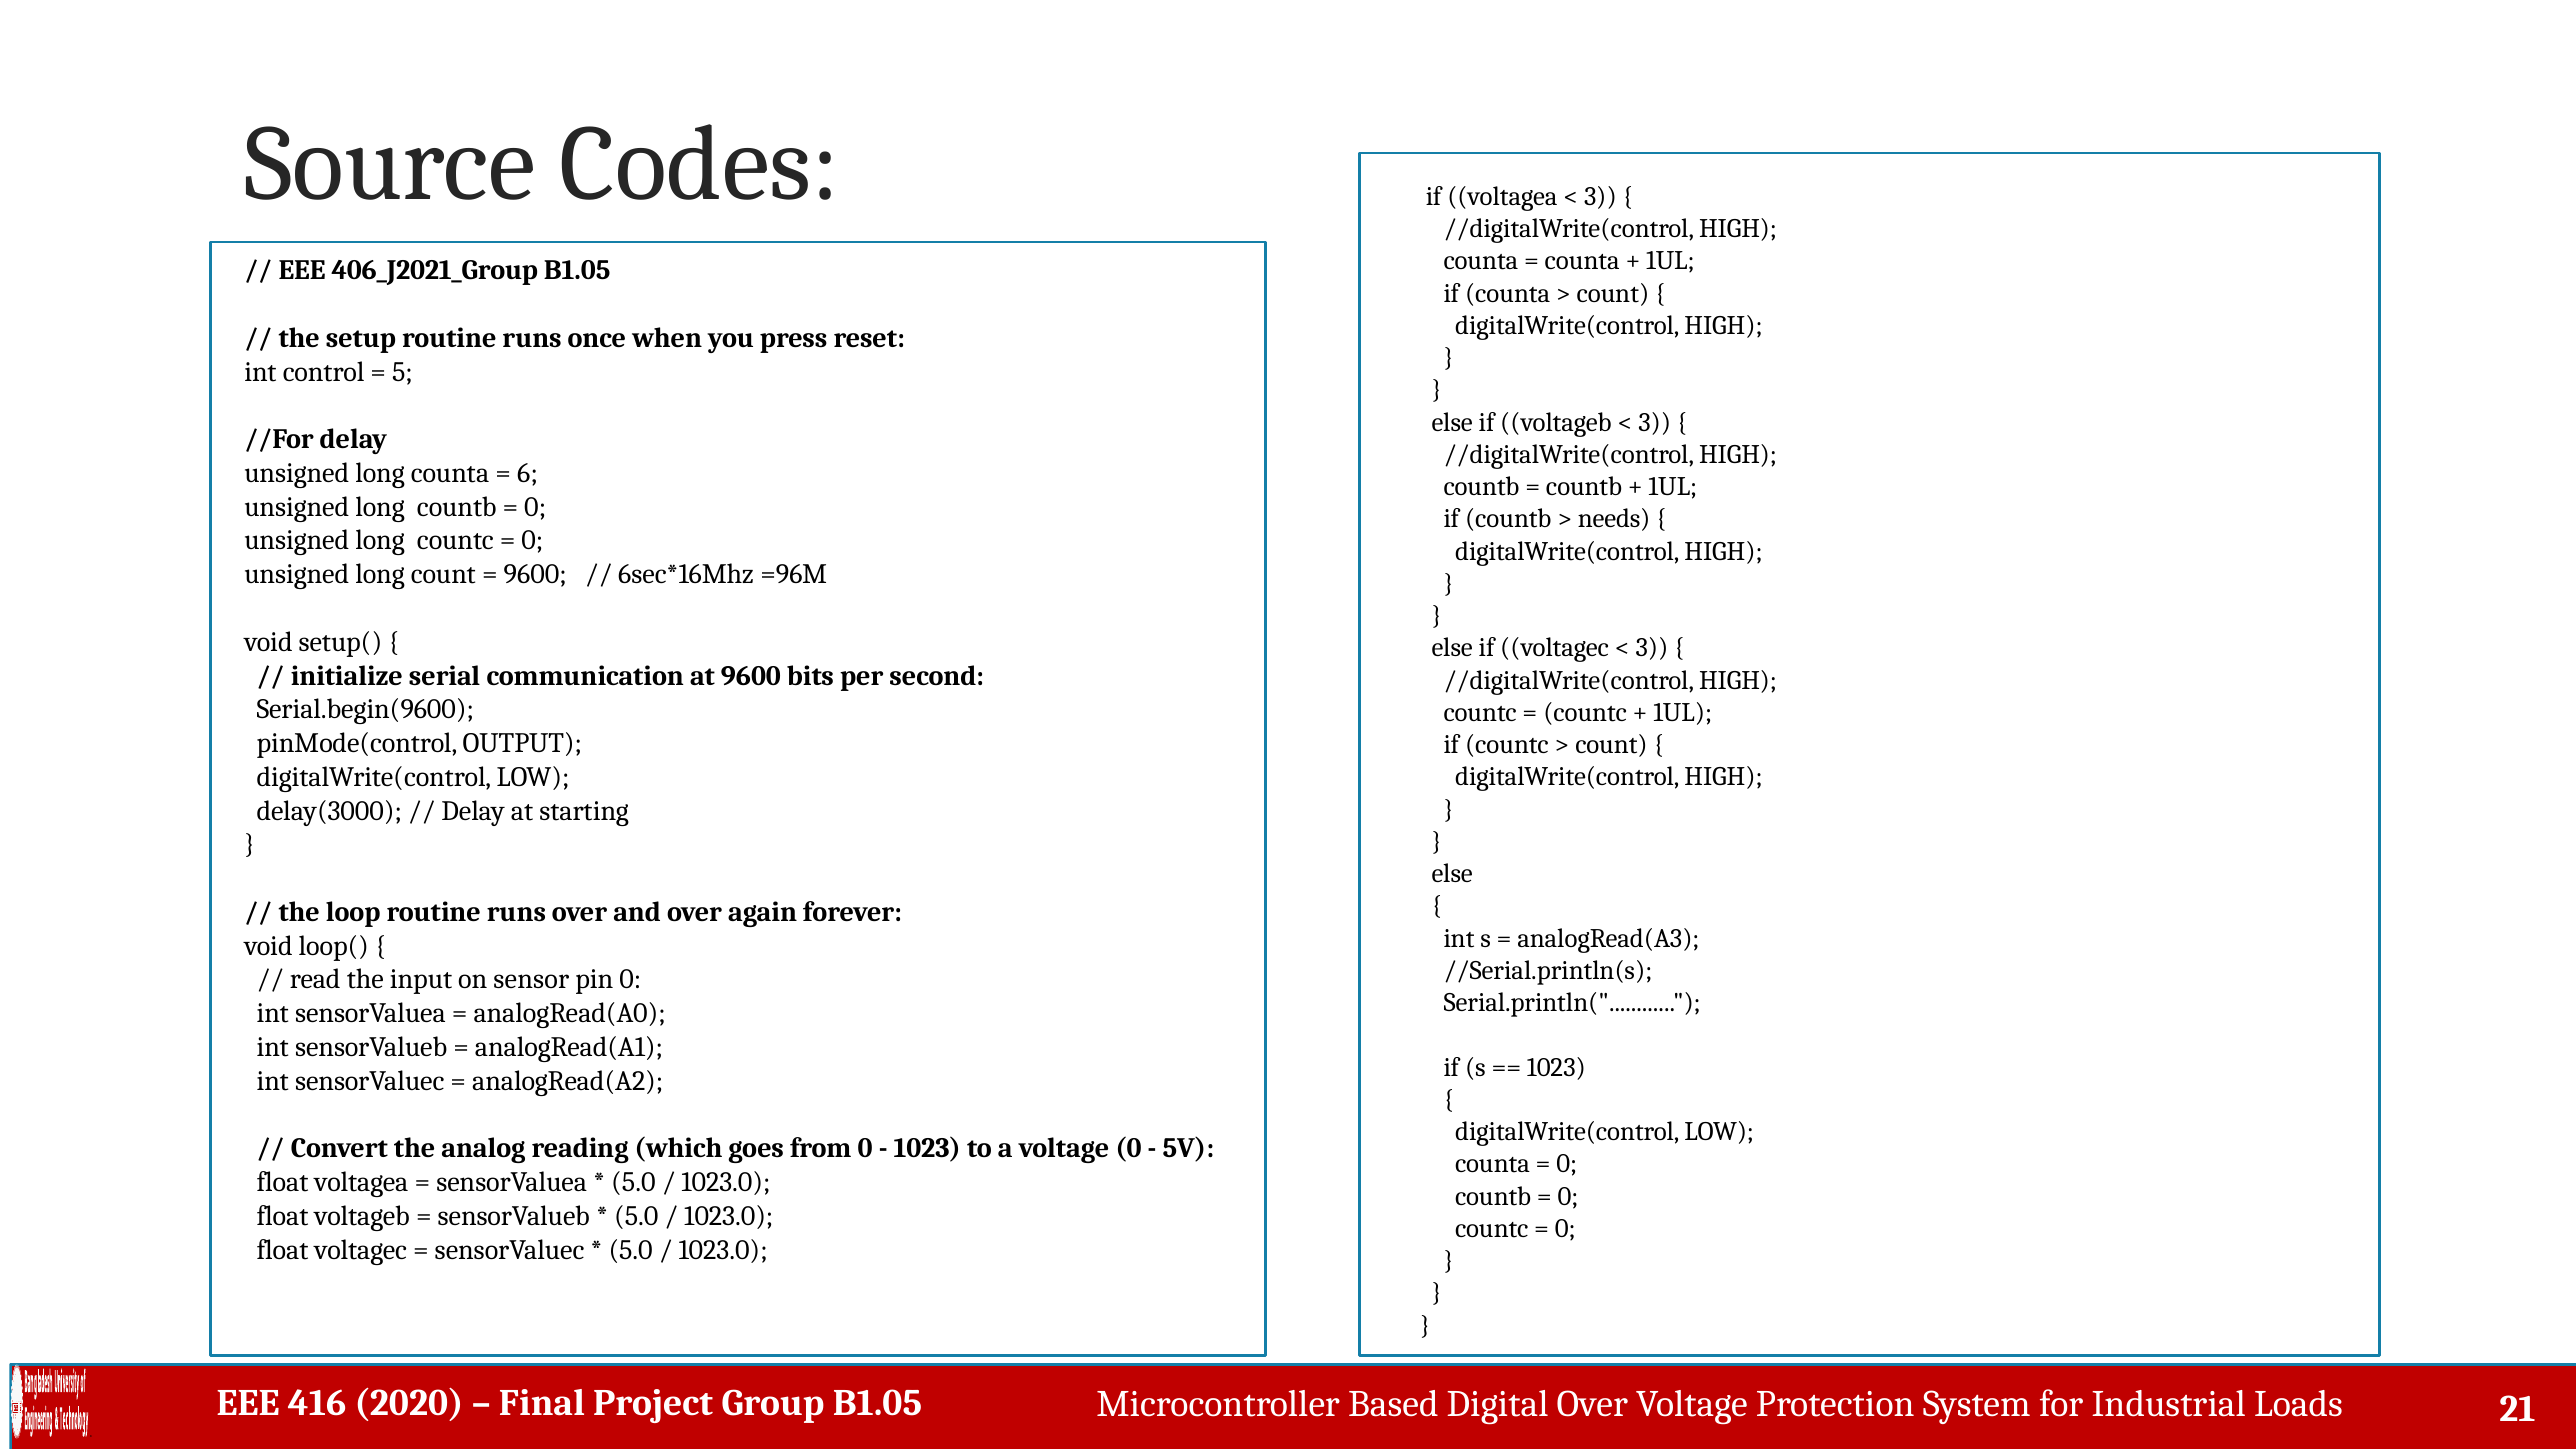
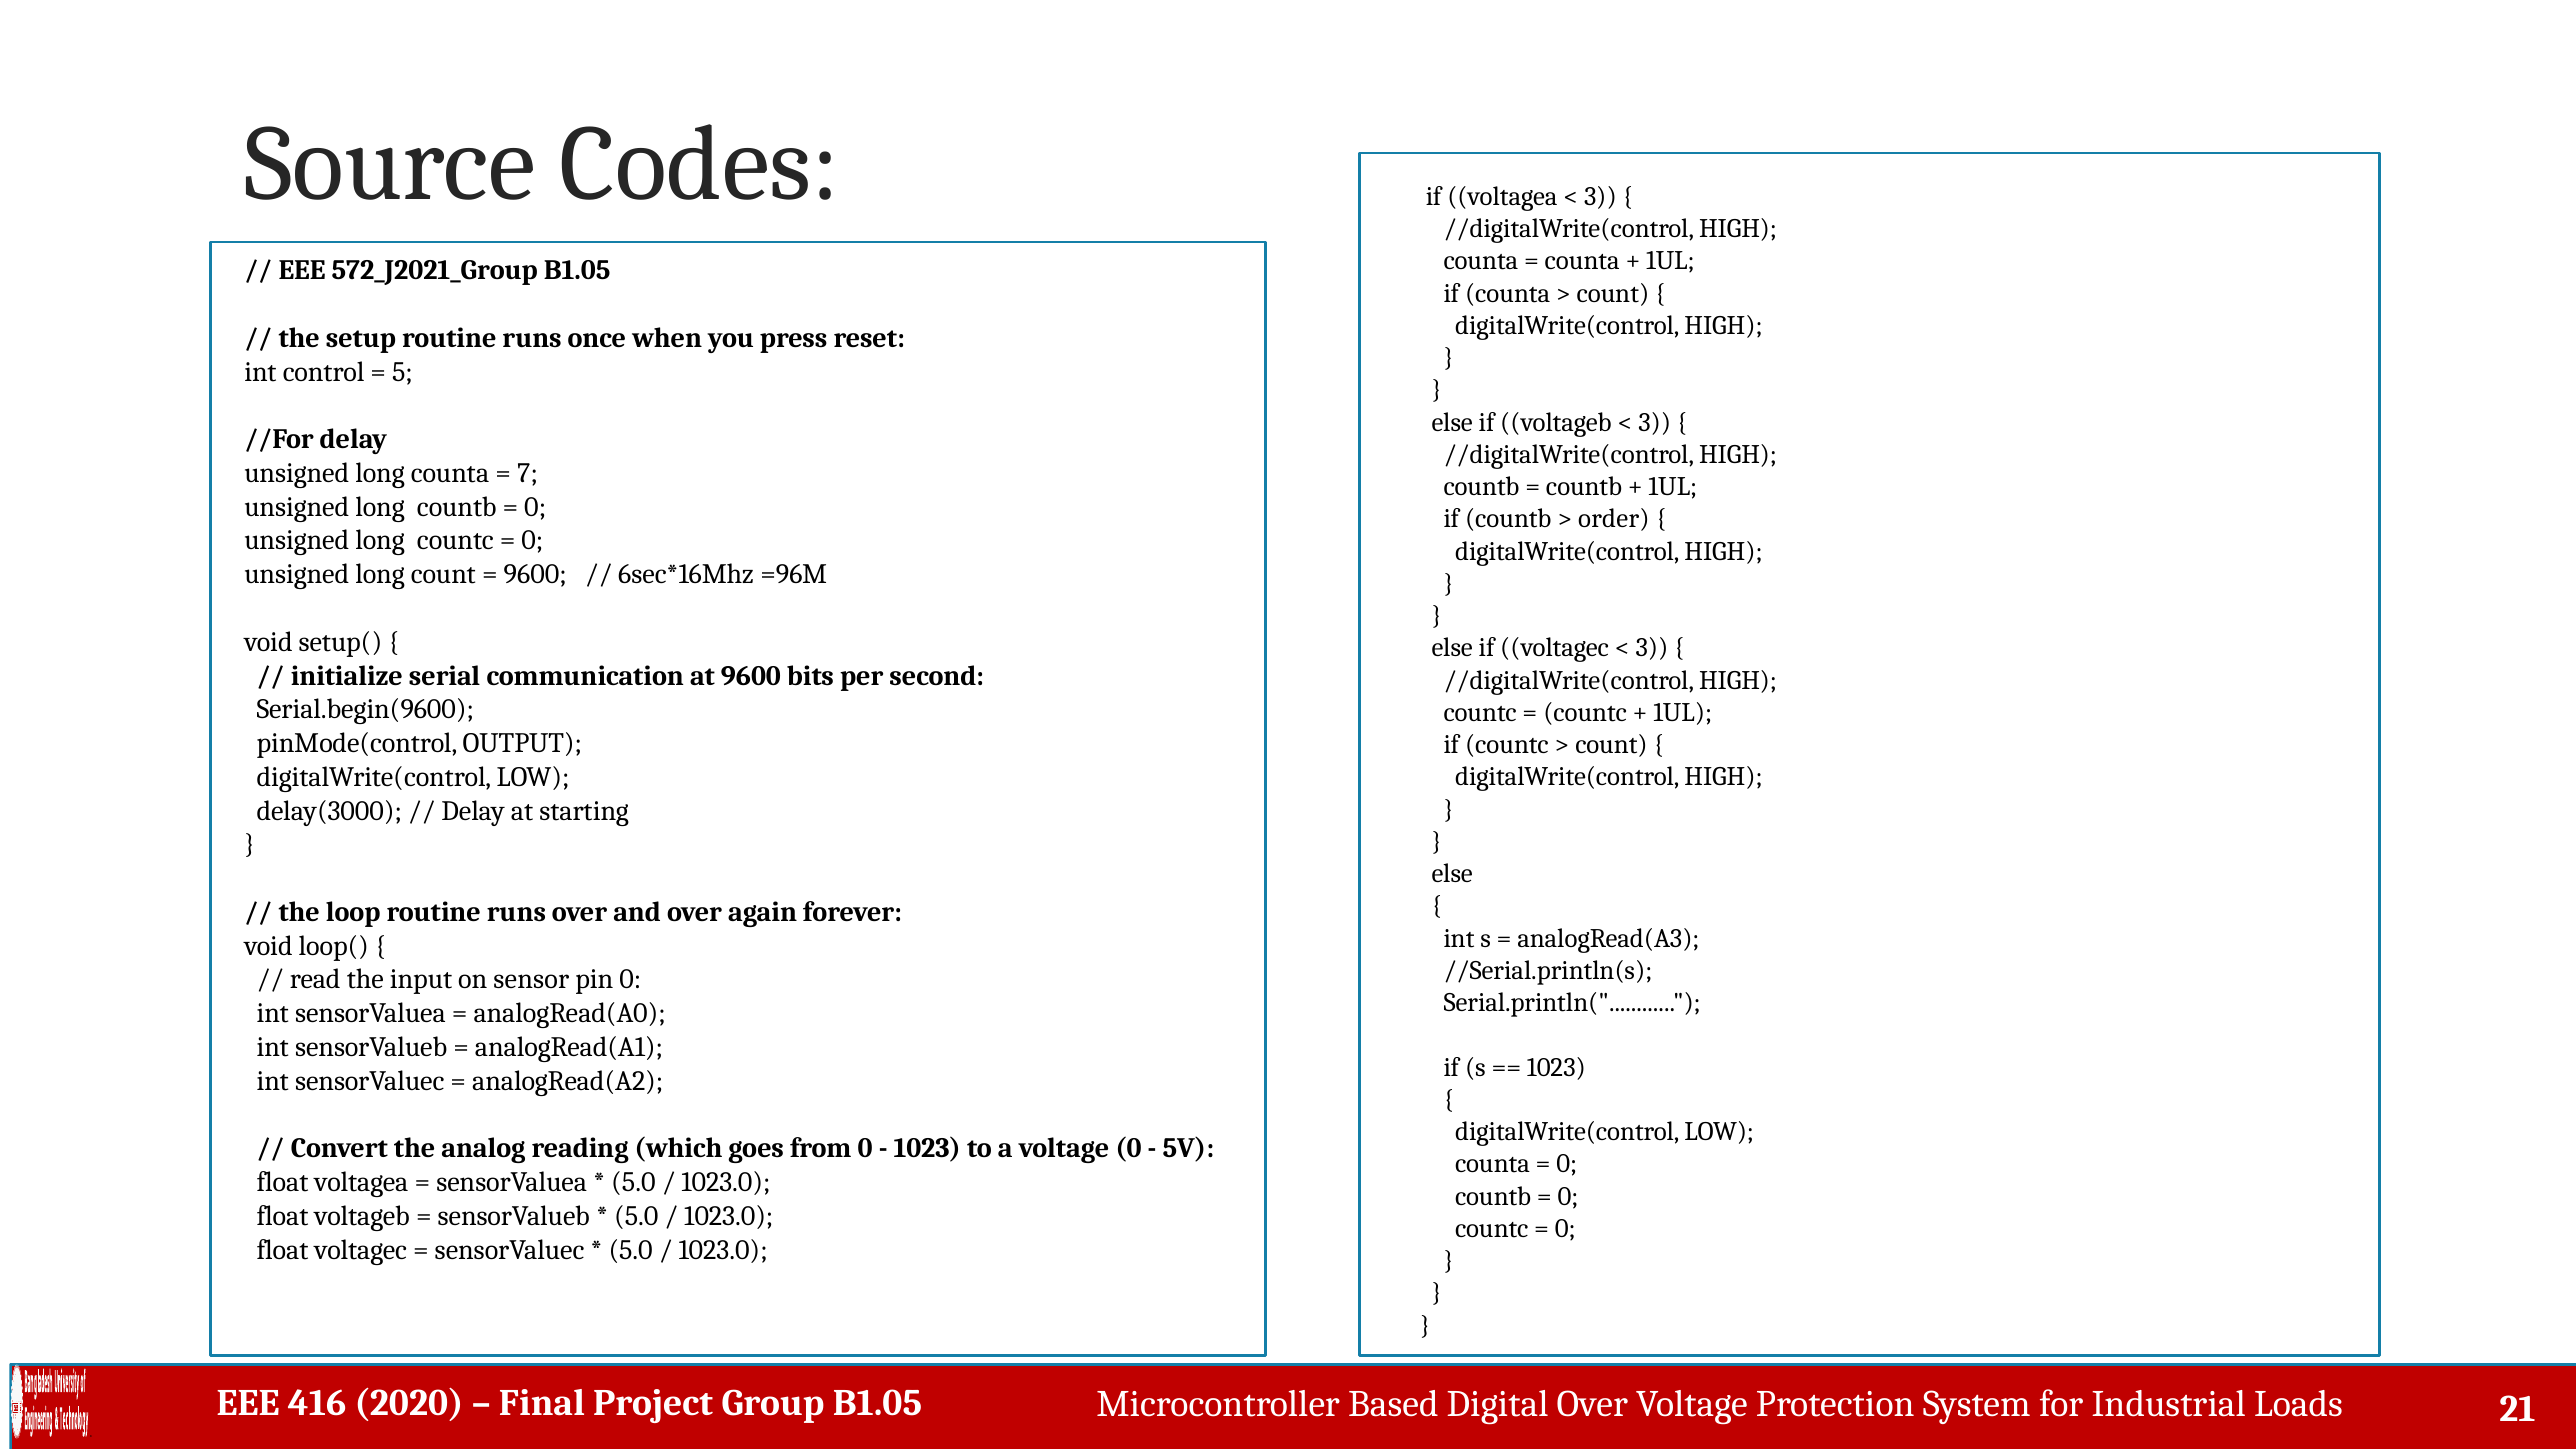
406_J2021_Group: 406_J2021_Group -> 572_J2021_Group
6: 6 -> 7
needs: needs -> order
